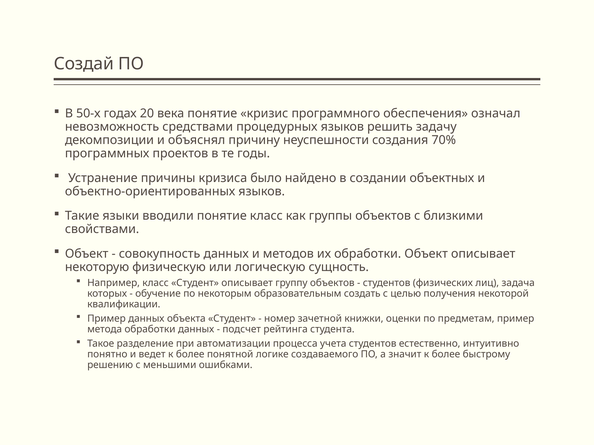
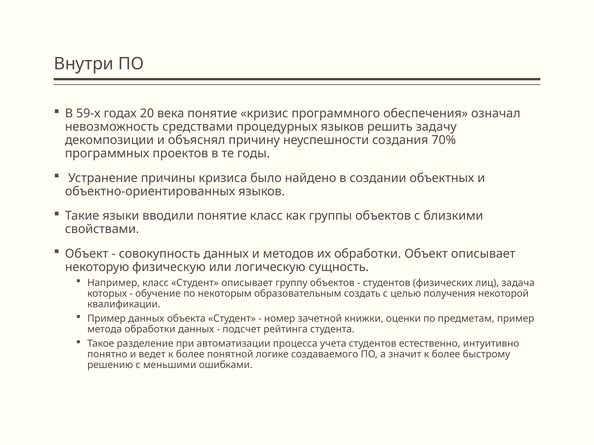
Создай: Создай -> Внутри
50-х: 50-х -> 59-х
